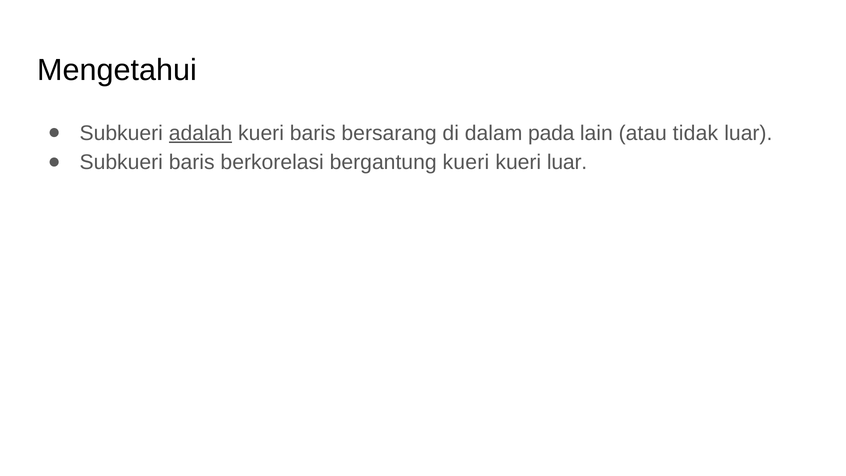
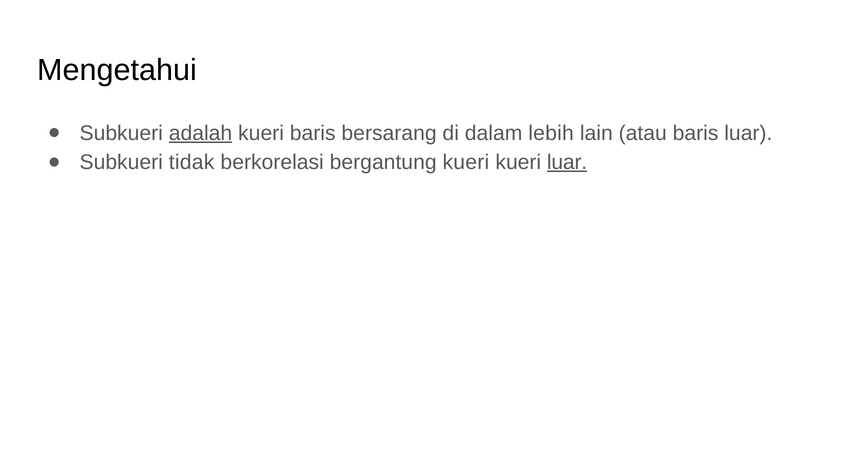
pada: pada -> lebih
atau tidak: tidak -> baris
Subkueri baris: baris -> tidak
luar at (567, 162) underline: none -> present
